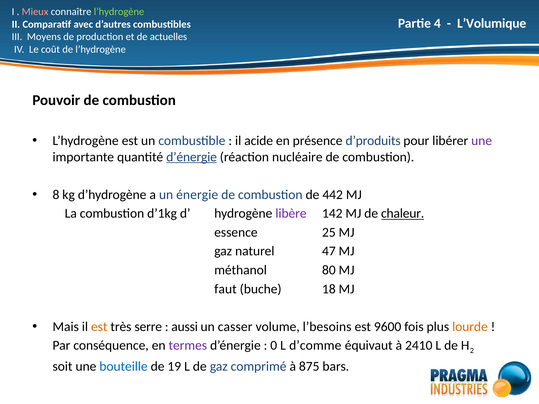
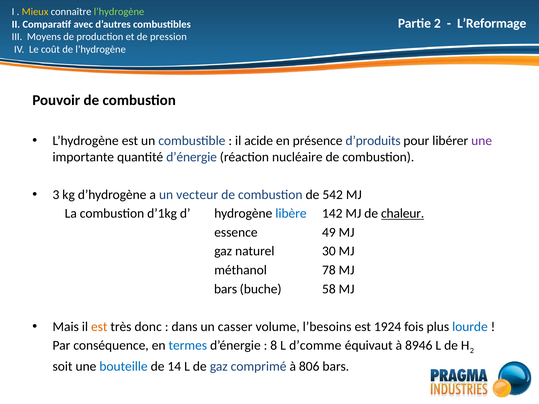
Mieux colour: pink -> yellow
Partie 4: 4 -> 2
L’Volumique: L’Volumique -> L’Reformage
actuelles: actuelles -> pression
d’énergie at (192, 157) underline: present -> none
8: 8 -> 3
énergie: énergie -> vecteur
442: 442 -> 542
libère colour: purple -> blue
25: 25 -> 49
47: 47 -> 30
80: 80 -> 78
faut at (225, 289): faut -> bars
18: 18 -> 58
serre: serre -> donc
aussi: aussi -> dans
9600: 9600 -> 1924
lourde colour: orange -> blue
termes colour: purple -> blue
0: 0 -> 8
2410: 2410 -> 8946
19: 19 -> 14
875: 875 -> 806
